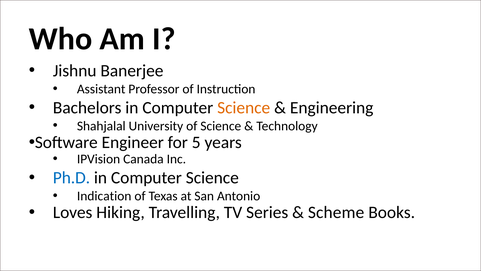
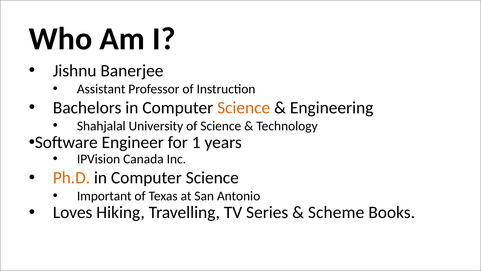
5: 5 -> 1
Ph.D colour: blue -> orange
Indication: Indication -> Important
